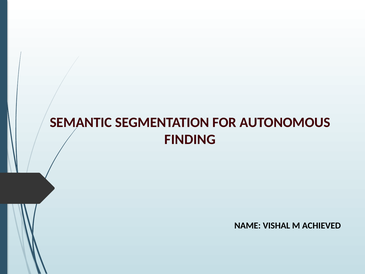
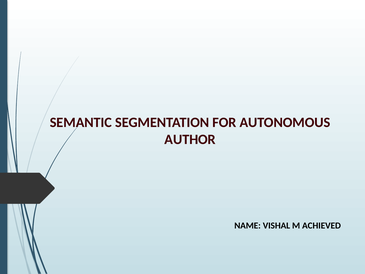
FINDING: FINDING -> AUTHOR
